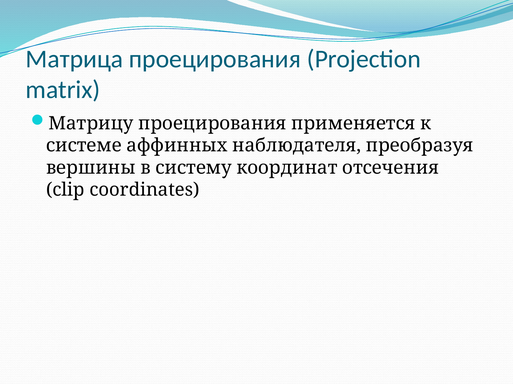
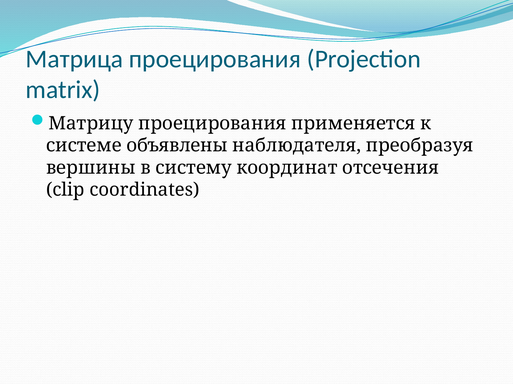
аффинных: аффинных -> объявлены
